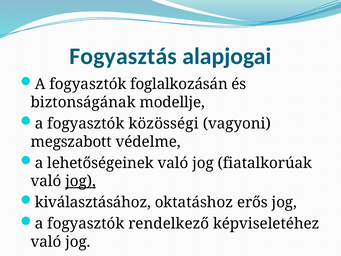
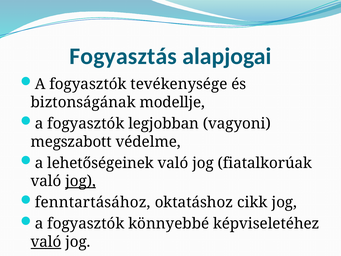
foglalkozásán: foglalkozásán -> tevékenysége
közösségi: közösségi -> legjobban
kiválasztásához: kiválasztásához -> fenntartásához
erős: erős -> cikk
rendelkező: rendelkező -> könnyebbé
való at (46, 242) underline: none -> present
